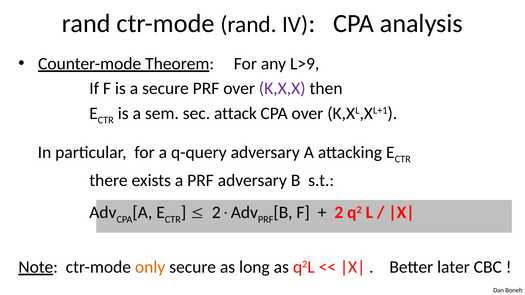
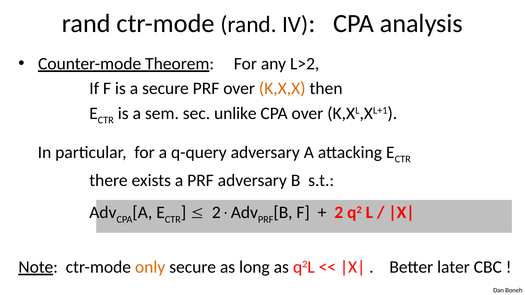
L>9: L>9 -> L>2
K,X,X colour: purple -> orange
attack: attack -> unlike
